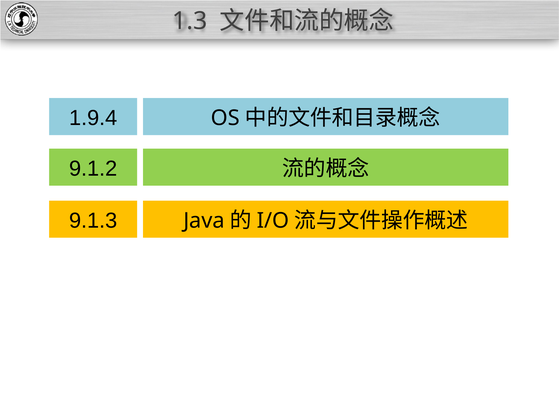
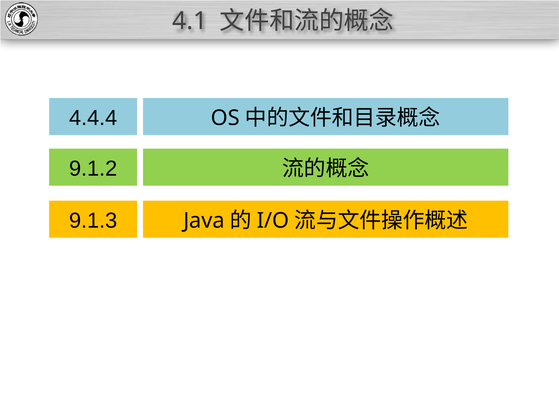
1.3: 1.3 -> 4.1
1.9.4: 1.9.4 -> 4.4.4
